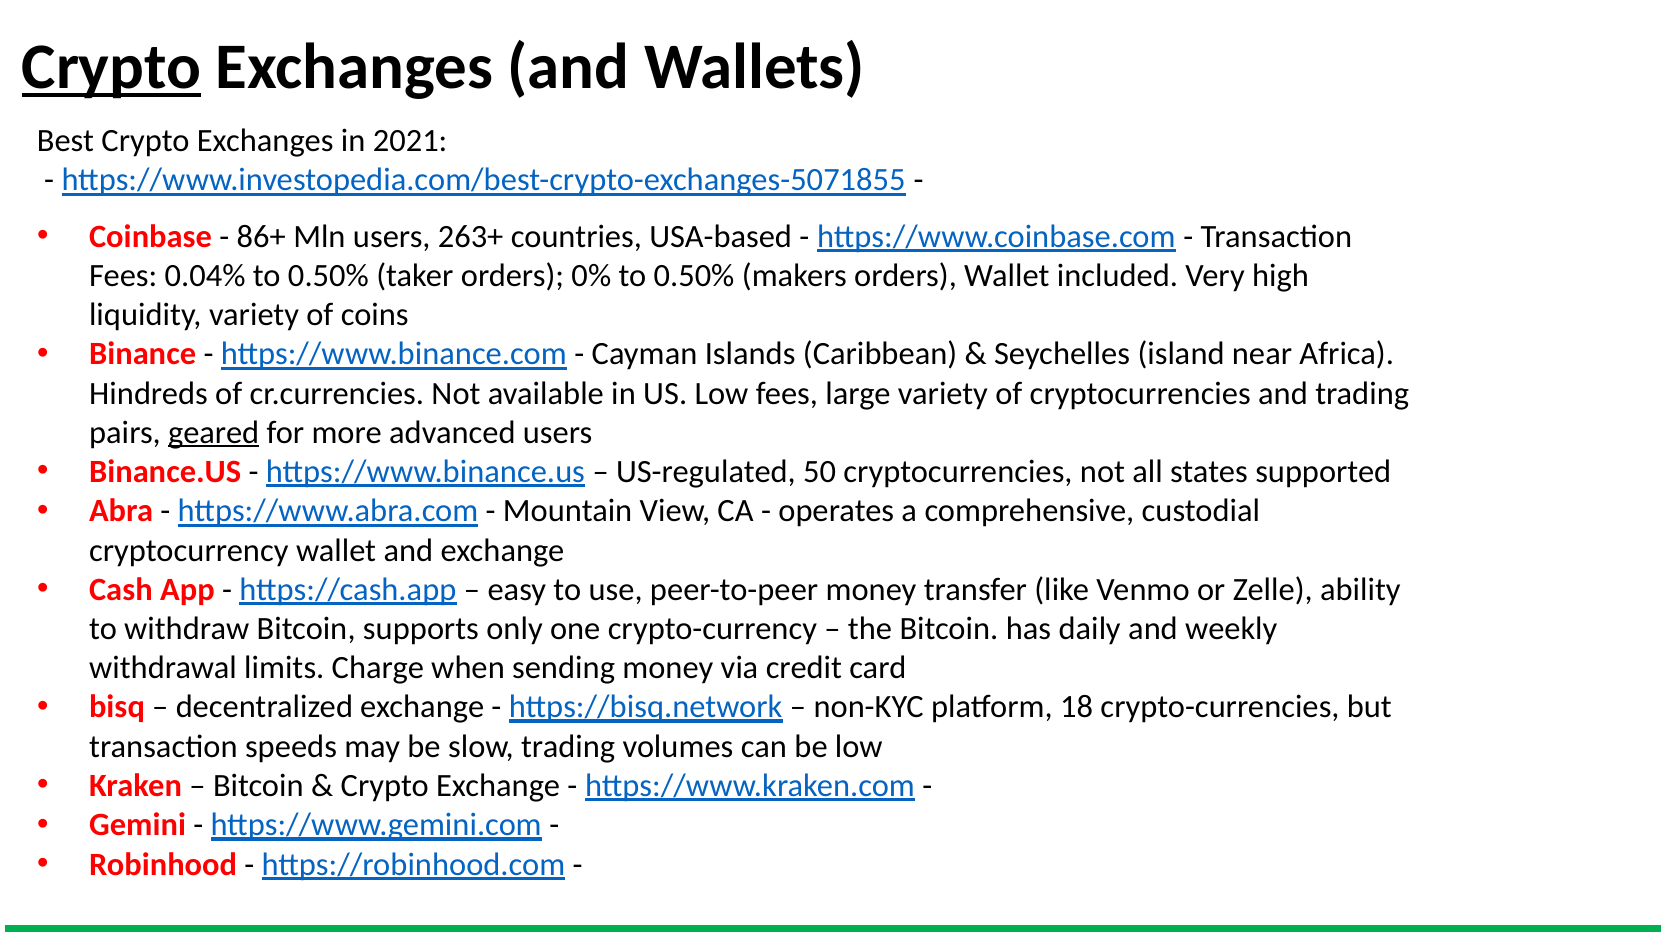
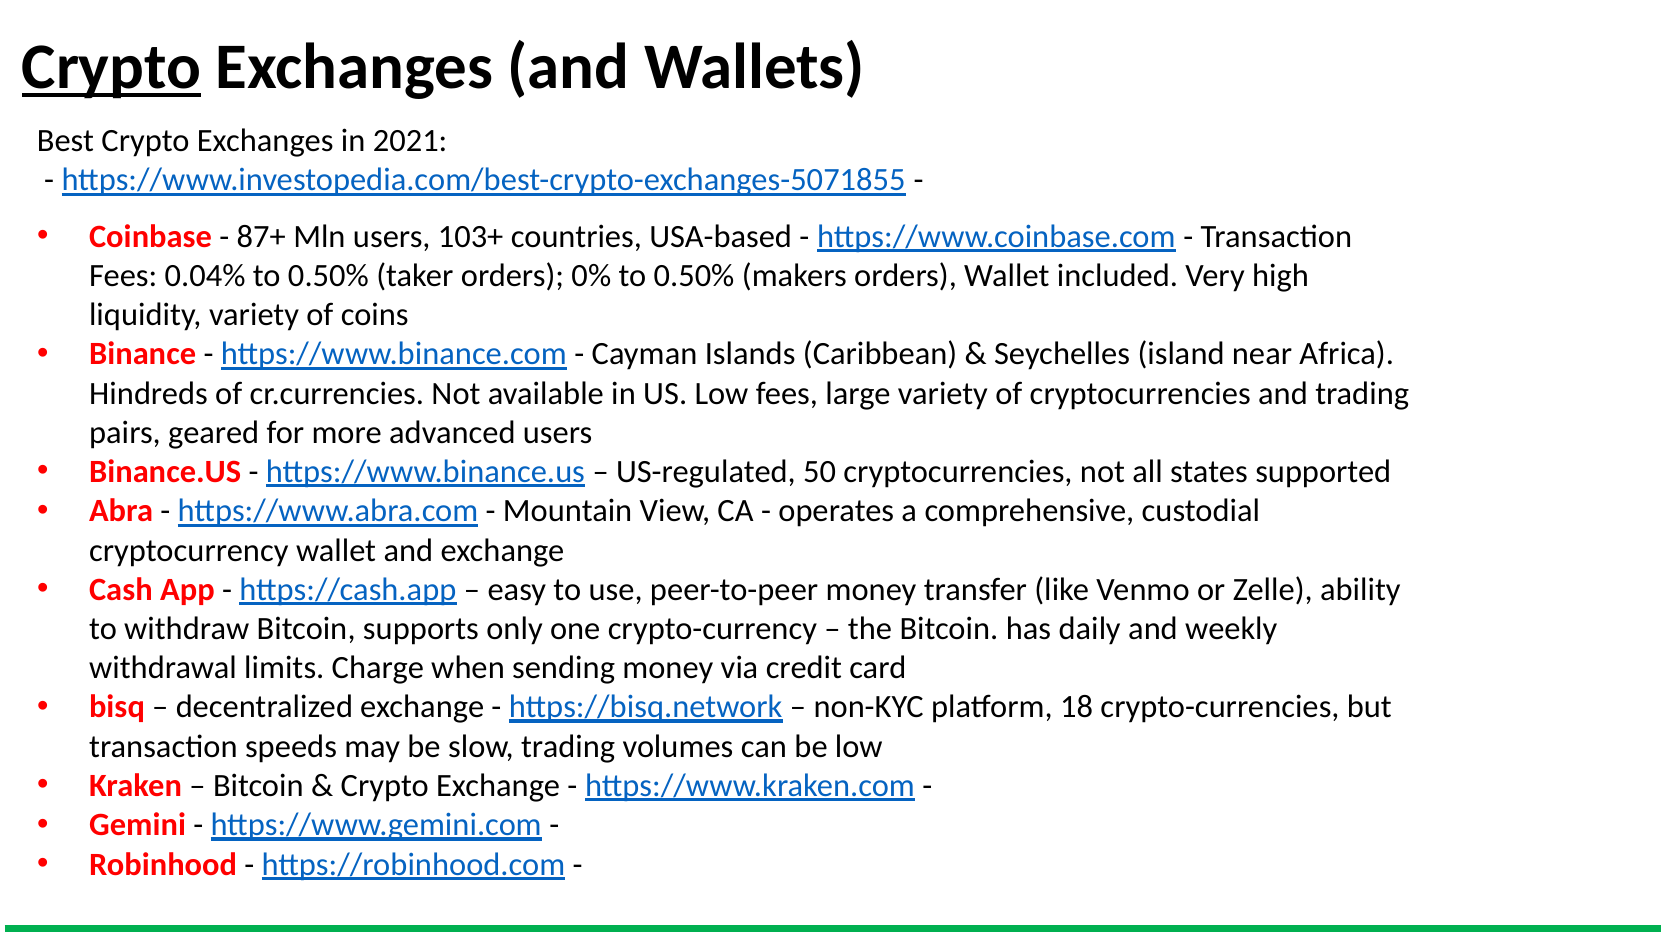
86+: 86+ -> 87+
263+: 263+ -> 103+
geared underline: present -> none
